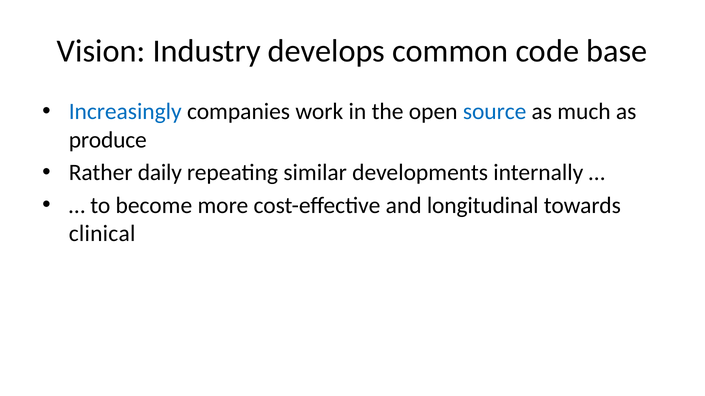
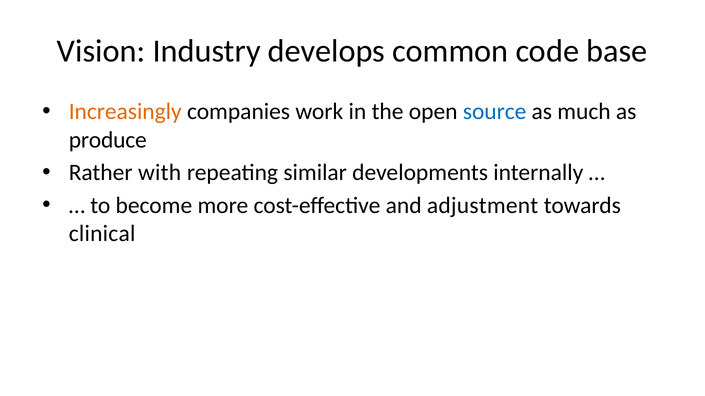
Increasingly colour: blue -> orange
daily: daily -> with
longitudinal: longitudinal -> adjustment
